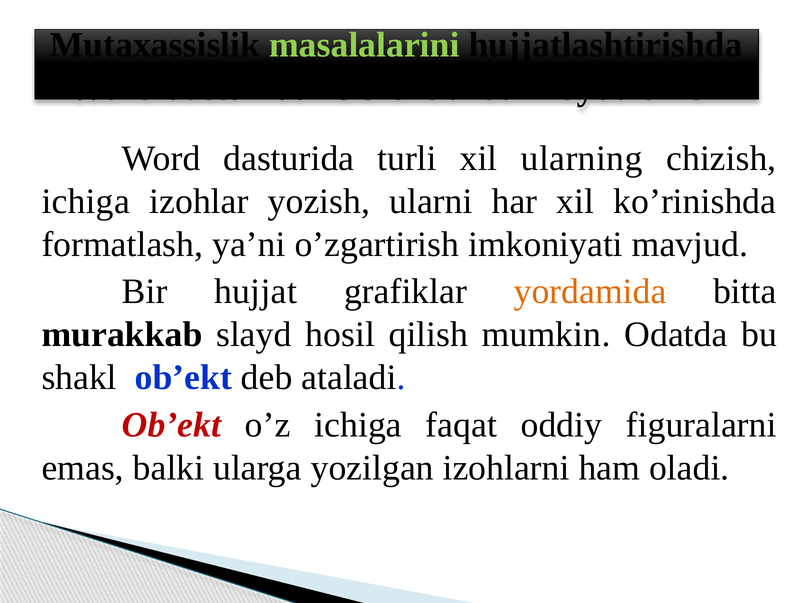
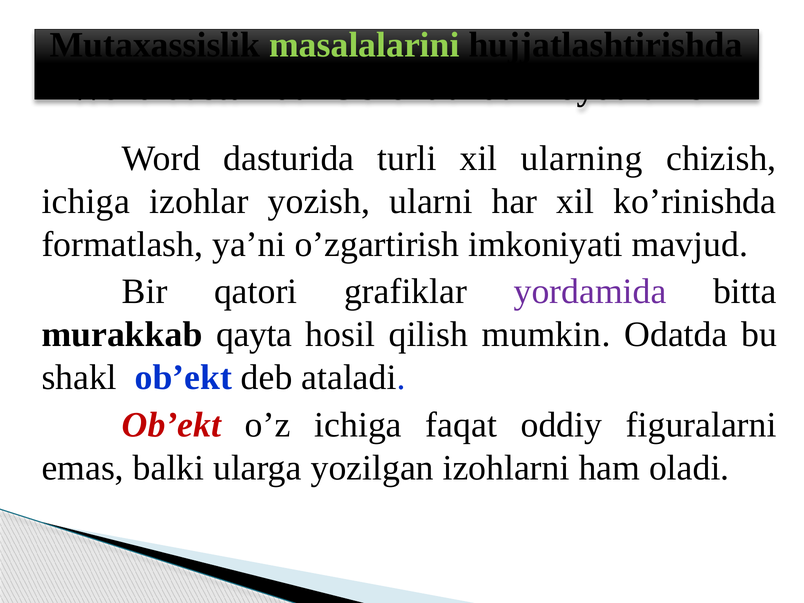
hujjat: hujjat -> qatori
yordamida colour: orange -> purple
slayd: slayd -> qayta
